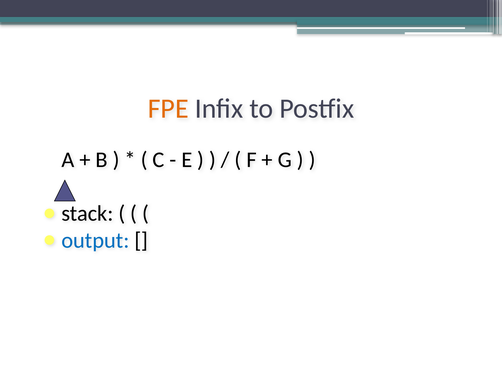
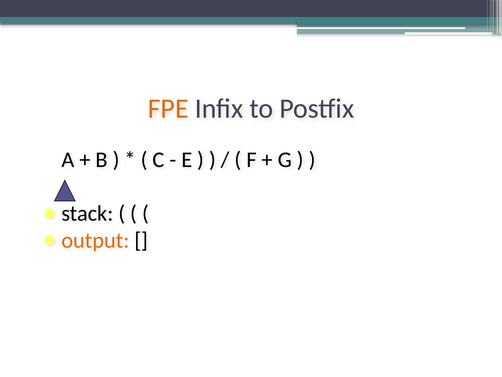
output colour: blue -> orange
